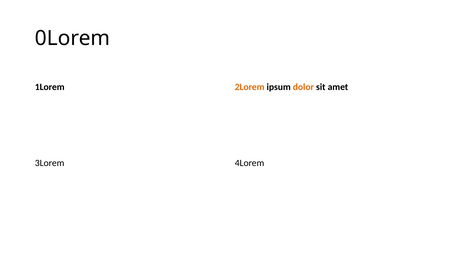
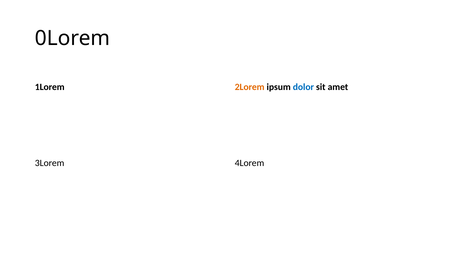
dolor colour: orange -> blue
